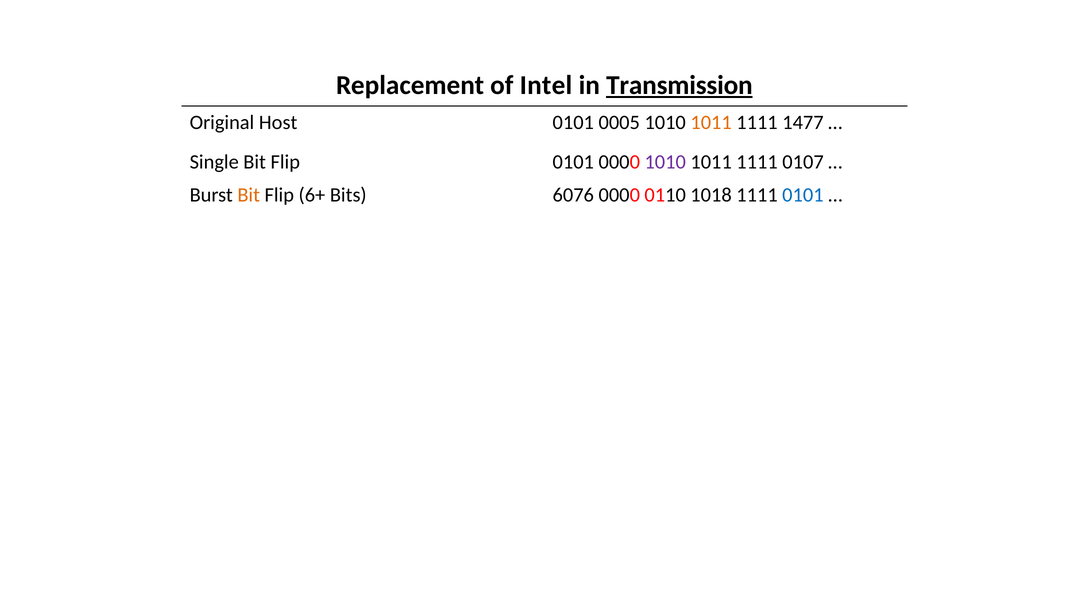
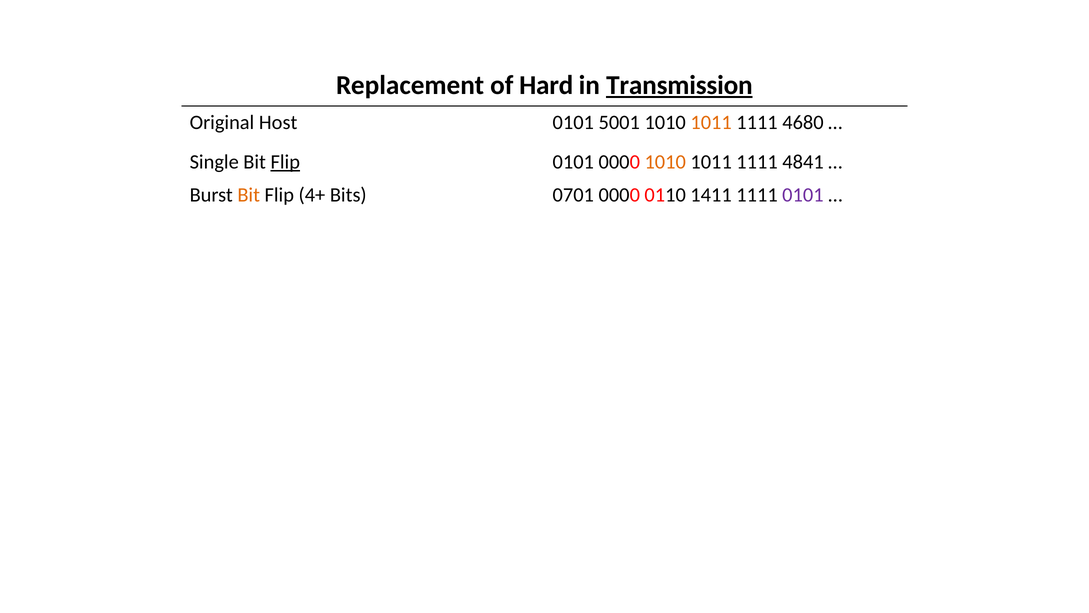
Intel: Intel -> Hard
0005: 0005 -> 5001
1477: 1477 -> 4680
Flip at (285, 162) underline: none -> present
1010 at (665, 162) colour: purple -> orange
0107: 0107 -> 4841
6+: 6+ -> 4+
6076: 6076 -> 0701
1018: 1018 -> 1411
0101 at (803, 195) colour: blue -> purple
